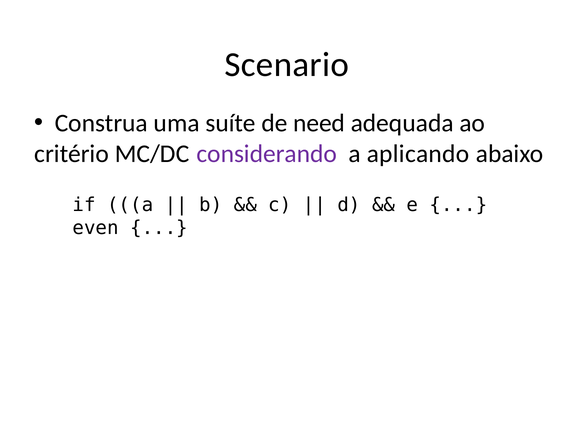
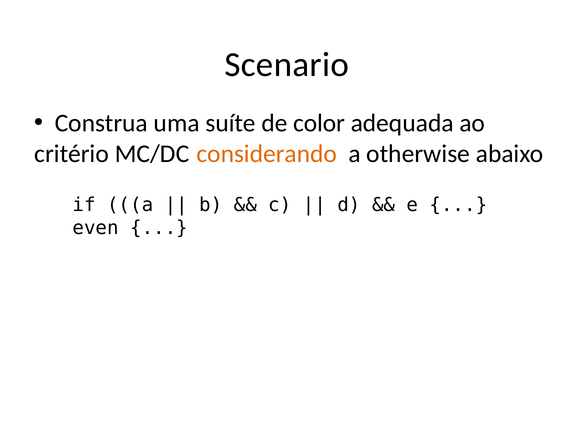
need: need -> color
considerando colour: purple -> orange
aplicando: aplicando -> otherwise
